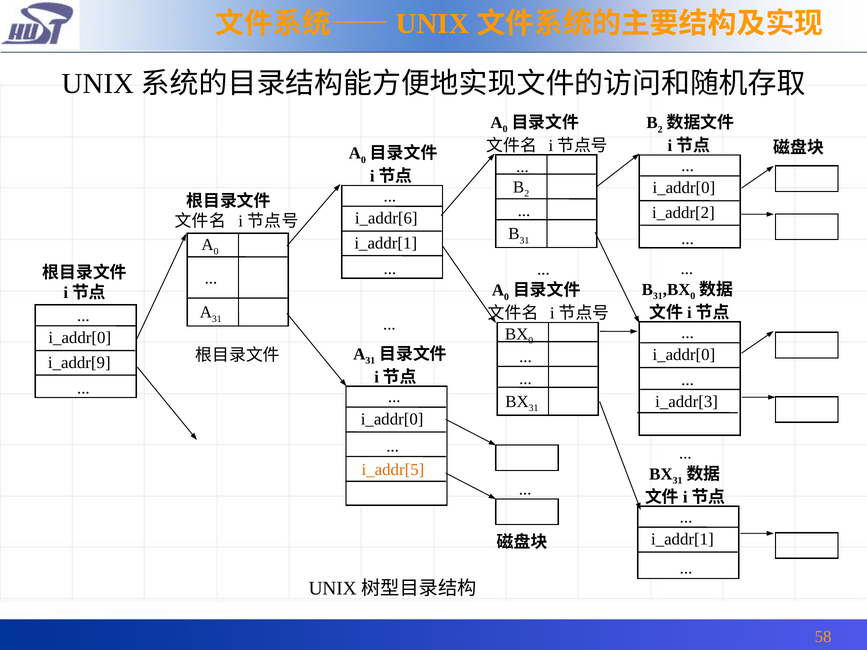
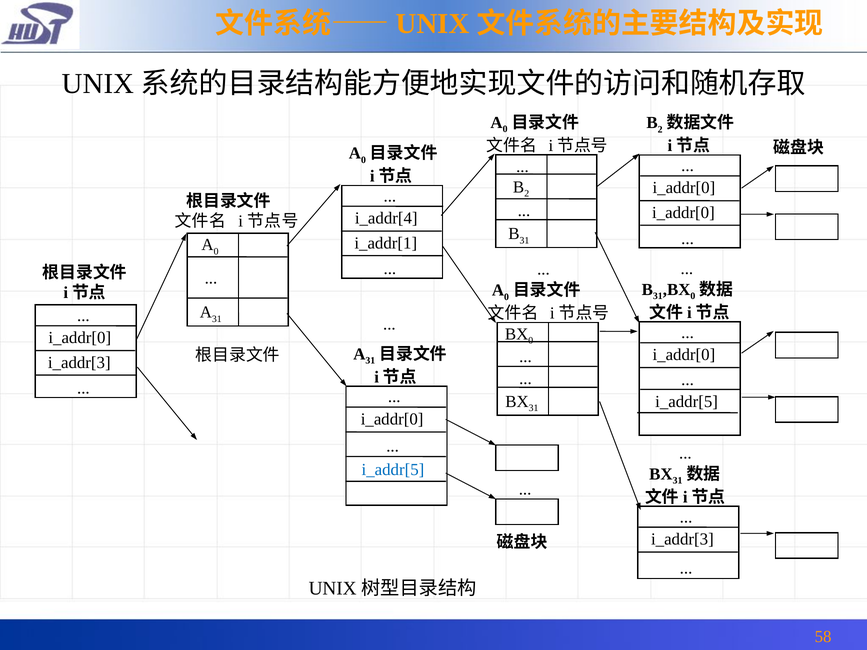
i_addr[2 at (683, 213): i_addr[2 -> i_addr[0
i_addr[6: i_addr[6 -> i_addr[4
i_addr[9 at (79, 363): i_addr[9 -> i_addr[3
i_addr[3 at (687, 402): i_addr[3 -> i_addr[5
i_addr[5 at (393, 470) colour: orange -> blue
i_addr[1 at (682, 539): i_addr[1 -> i_addr[3
